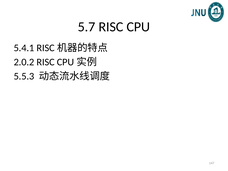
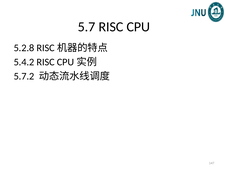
5.4.1: 5.4.1 -> 5.2.8
2.0.2: 2.0.2 -> 5.4.2
5.5.3: 5.5.3 -> 5.7.2
